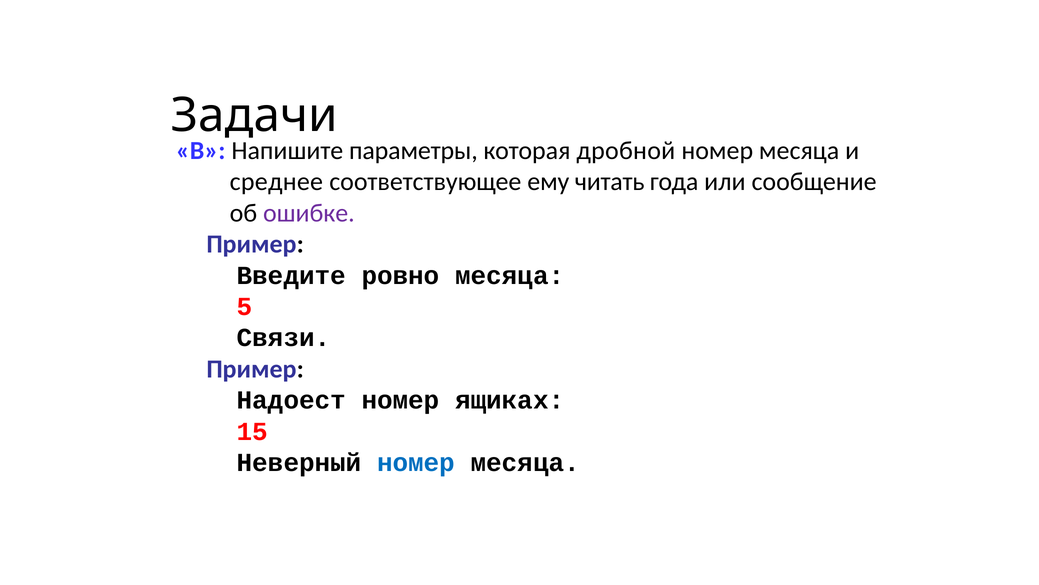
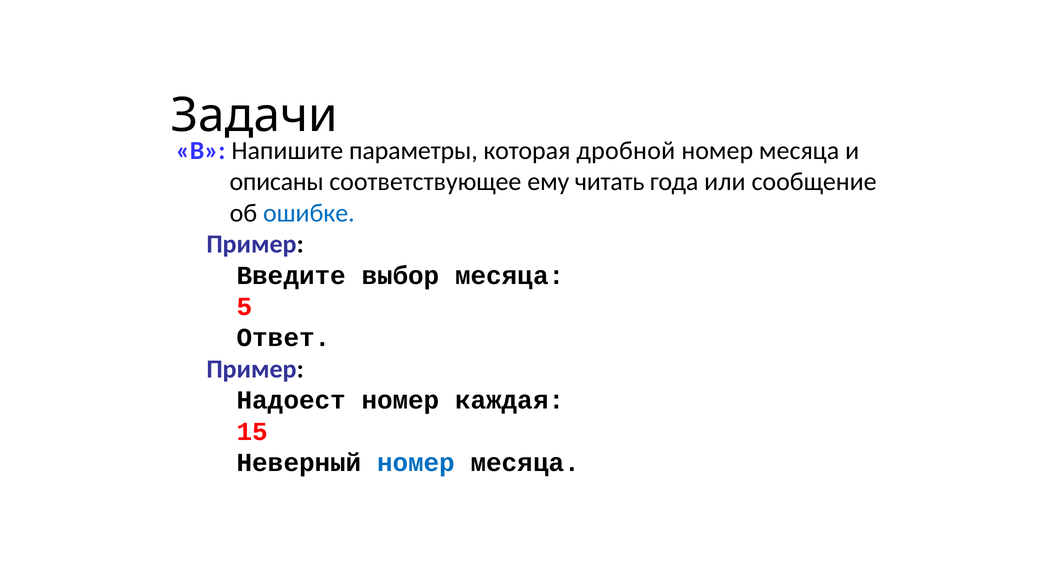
среднее: среднее -> описаны
ошибке colour: purple -> blue
ровно: ровно -> выбор
Связи: Связи -> Ответ
ящиках: ящиках -> каждая
